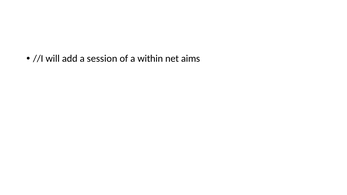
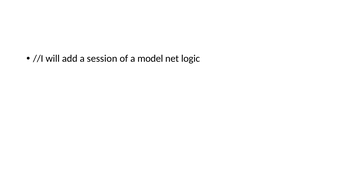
within: within -> model
aims: aims -> logic
